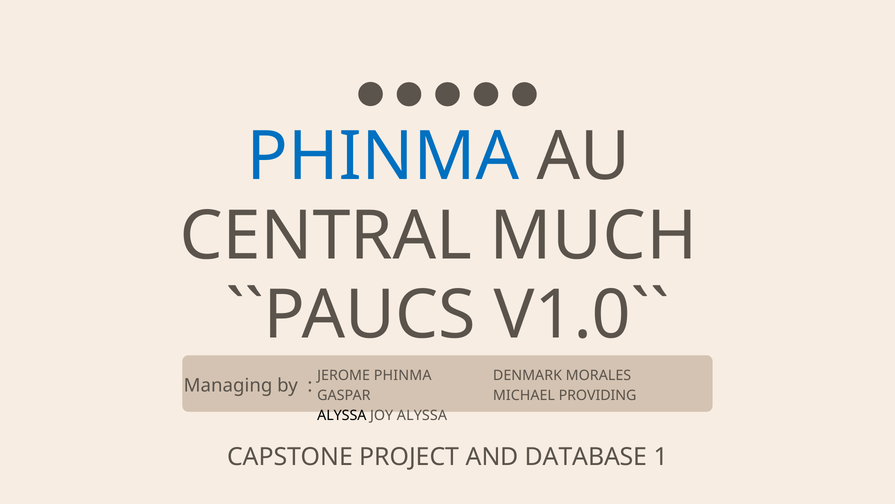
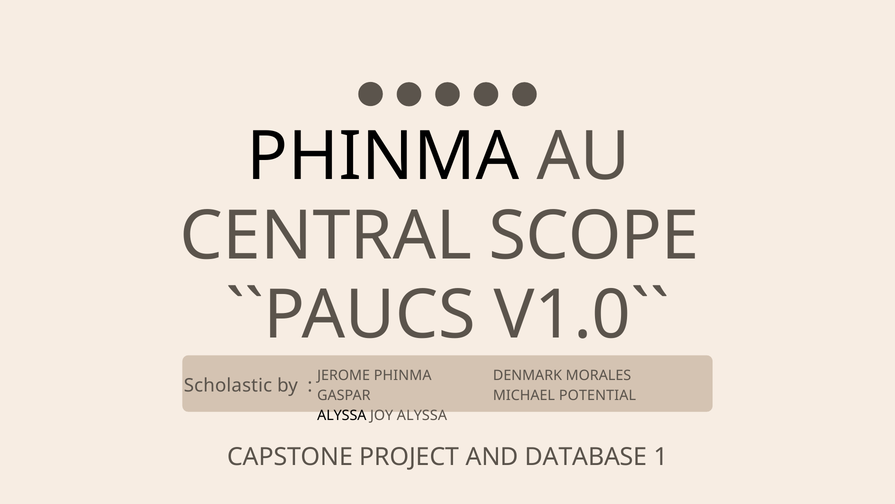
PHINMA at (383, 157) colour: blue -> black
MUCH: MUCH -> SCOPE
Managing: Managing -> Scholastic
PROVIDING: PROVIDING -> POTENTIAL
